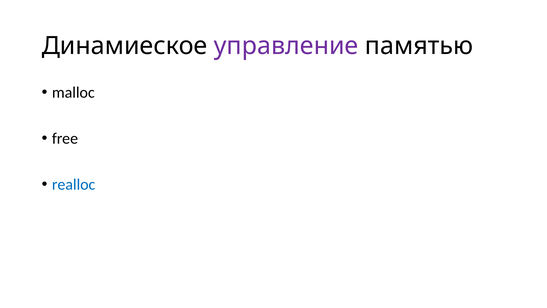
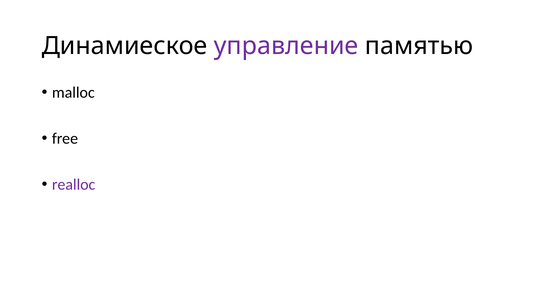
realloc colour: blue -> purple
